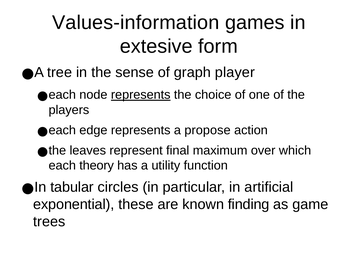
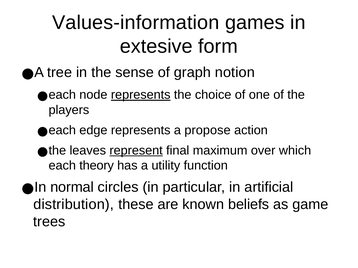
player: player -> notion
represent underline: none -> present
tabular: tabular -> normal
exponential: exponential -> distribution
finding: finding -> beliefs
